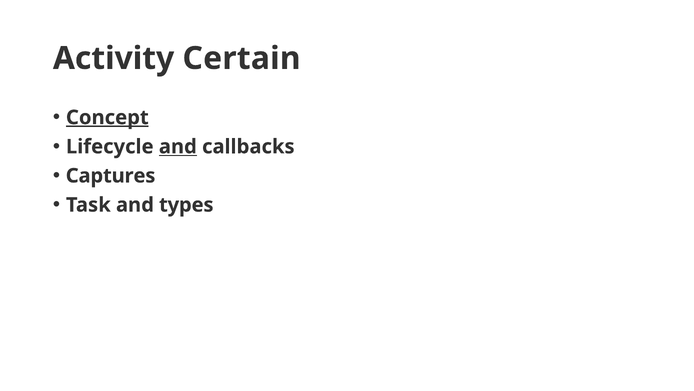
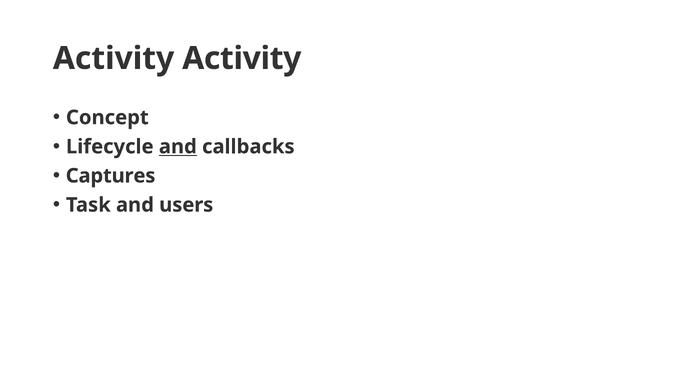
Activity Certain: Certain -> Activity
Concept underline: present -> none
types: types -> users
